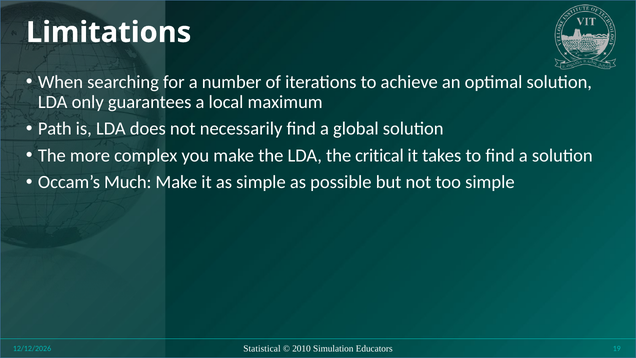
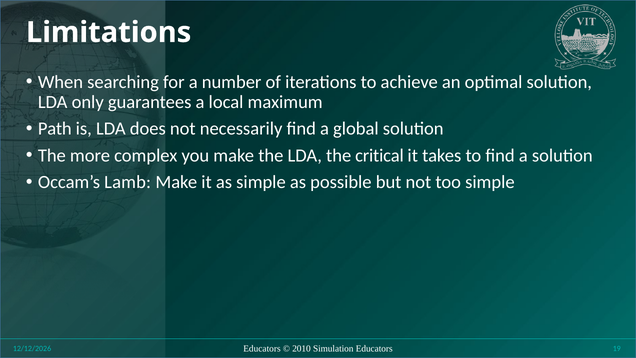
Much: Much -> Lamb
Statistical at (262, 349): Statistical -> Educators
